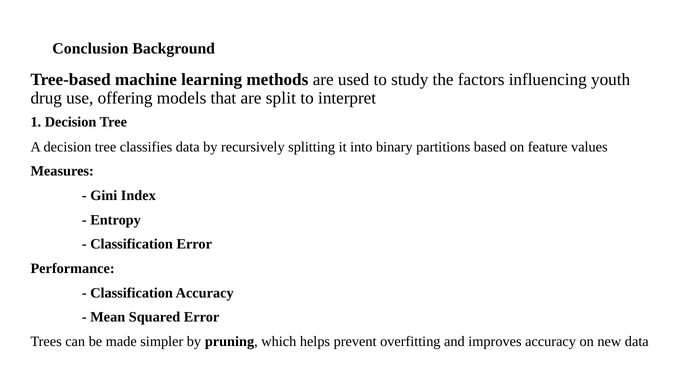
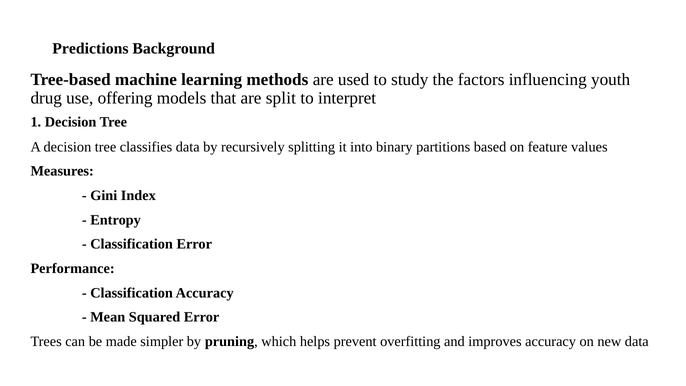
Conclusion: Conclusion -> Predictions
